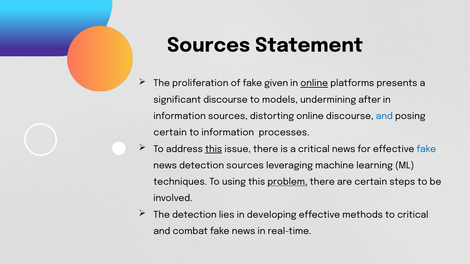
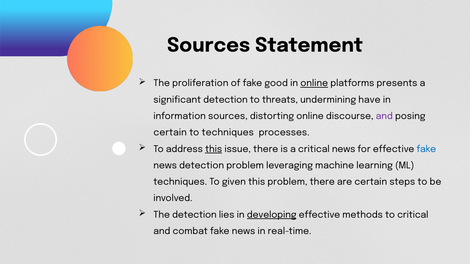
given: given -> good
significant discourse: discourse -> detection
models: models -> threats
after: after -> have
and at (384, 116) colour: blue -> purple
to information: information -> techniques
detection sources: sources -> problem
using: using -> given
problem at (287, 182) underline: present -> none
developing underline: none -> present
